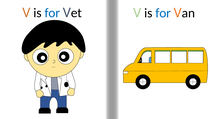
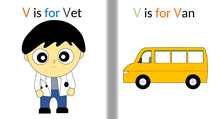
for at (163, 13) colour: blue -> orange
